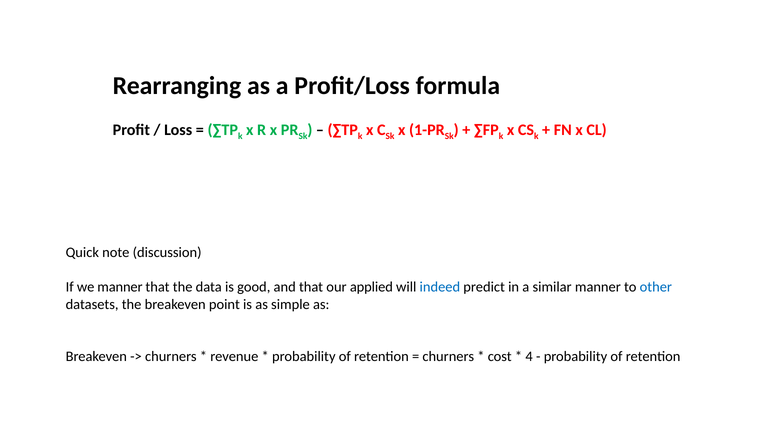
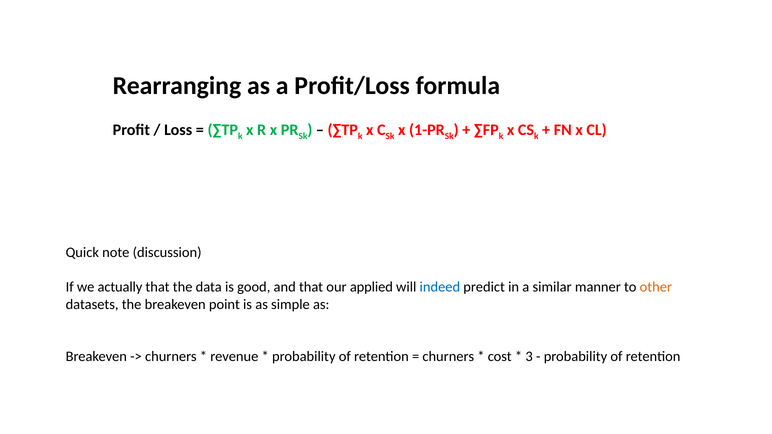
we manner: manner -> actually
other colour: blue -> orange
4: 4 -> 3
